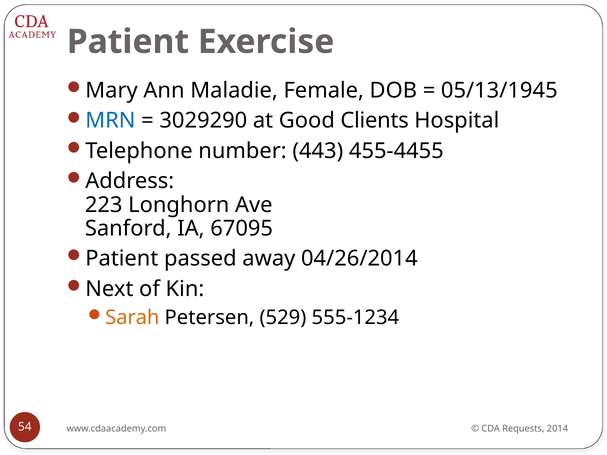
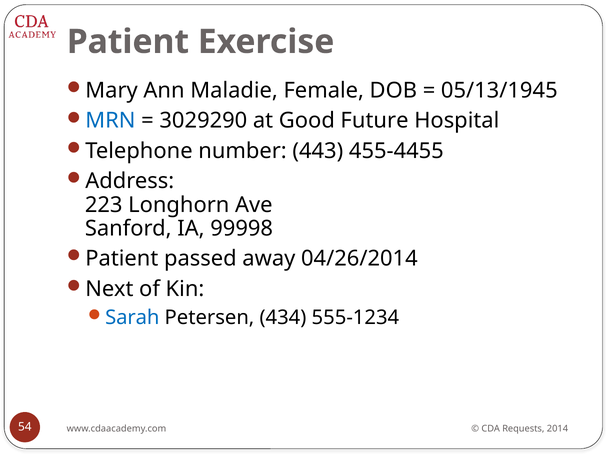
Clients: Clients -> Future
67095: 67095 -> 99998
Sarah colour: orange -> blue
529: 529 -> 434
